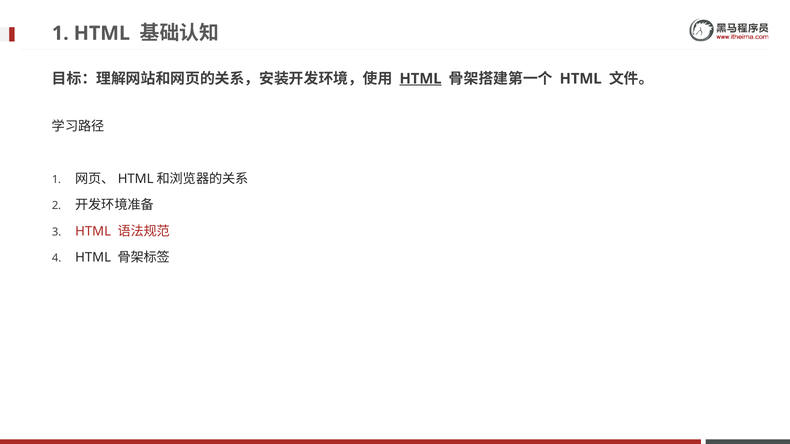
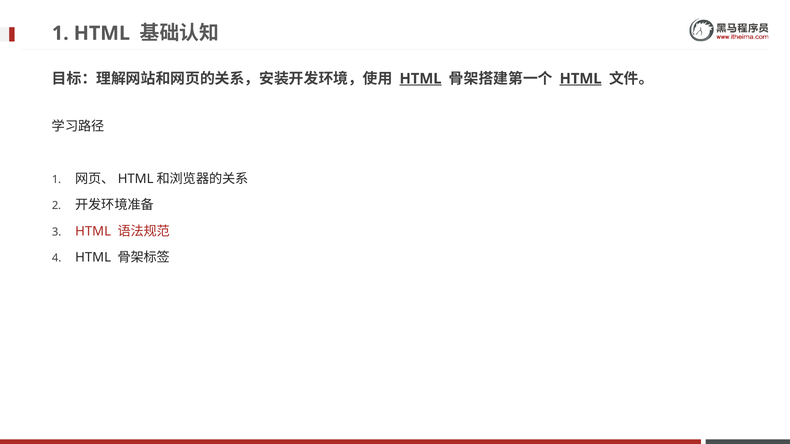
HTML at (581, 79) underline: none -> present
